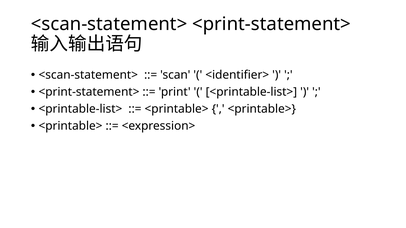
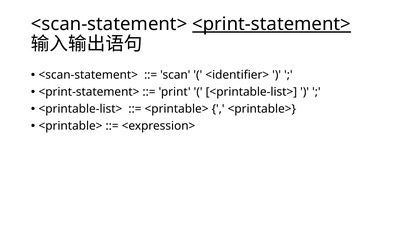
<print-statement> at (272, 24) underline: none -> present
